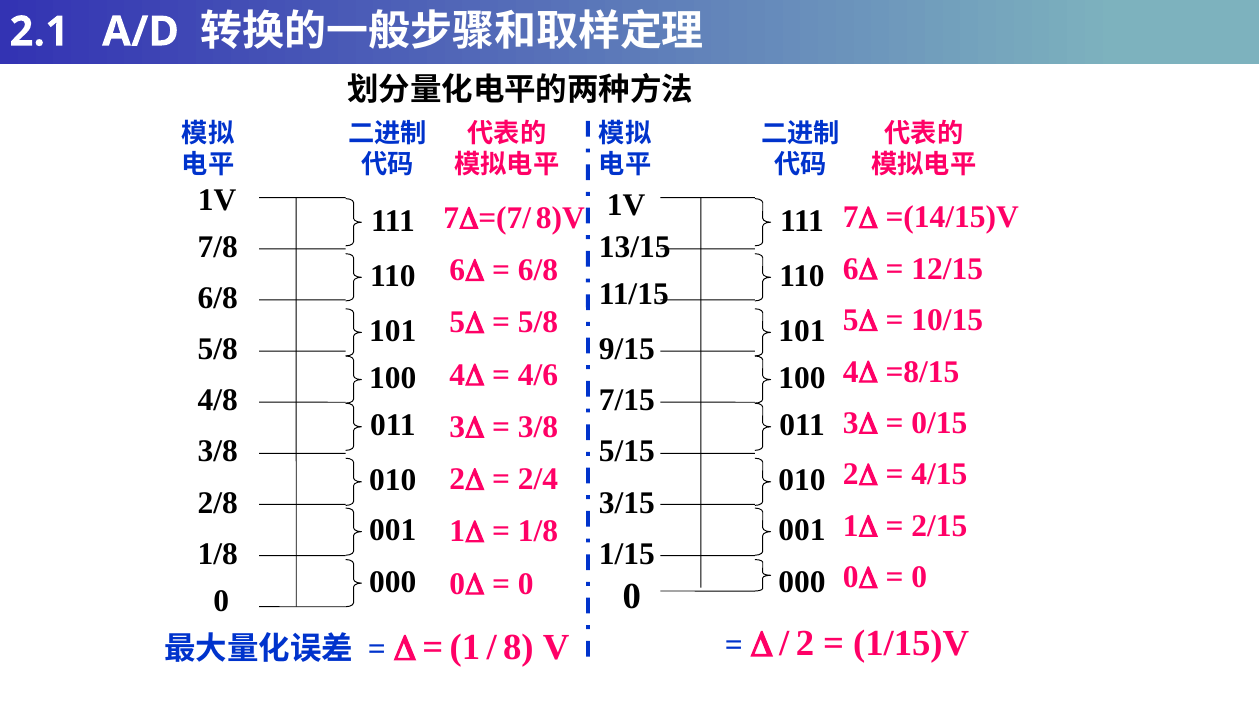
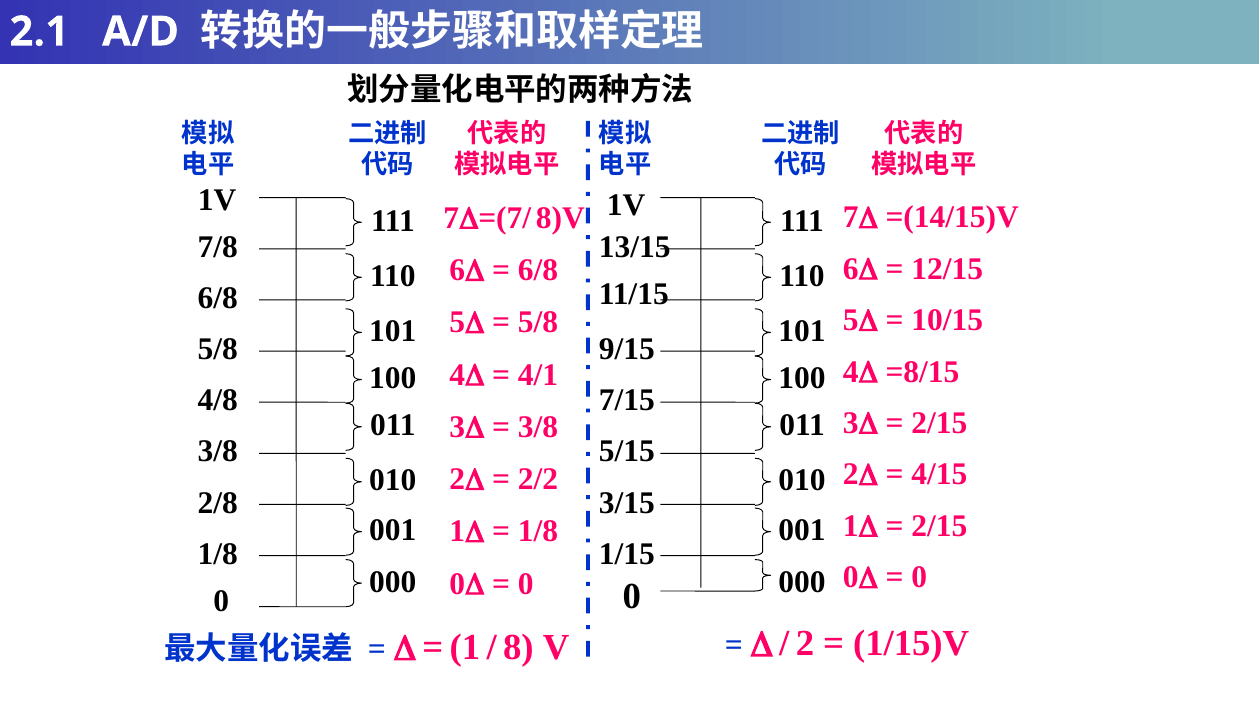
4/6: 4/6 -> 4/1
0/15 at (939, 423): 0/15 -> 2/15
2/4: 2/4 -> 2/2
